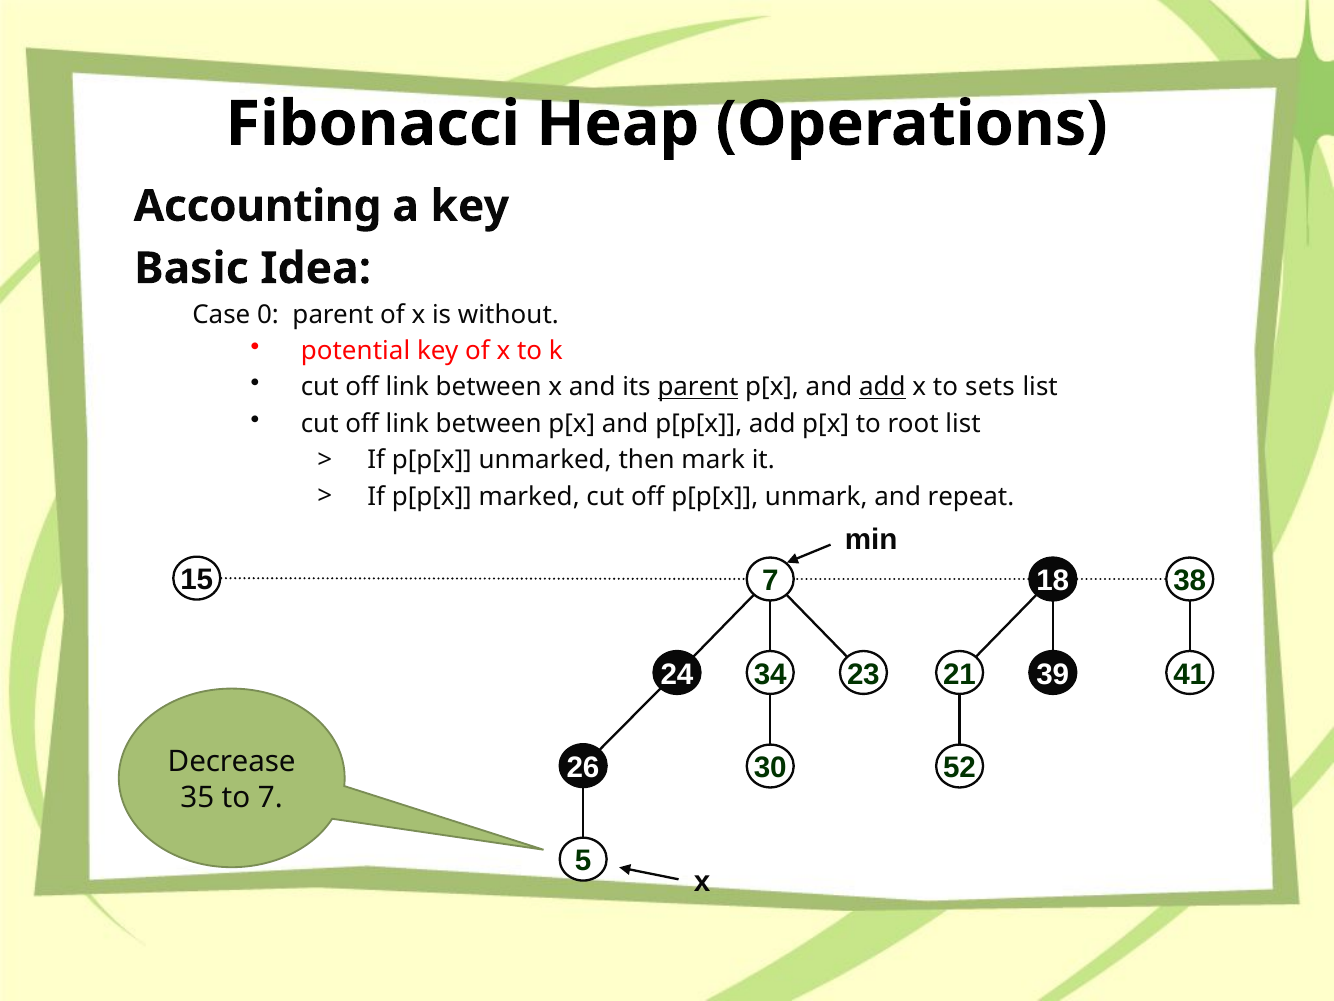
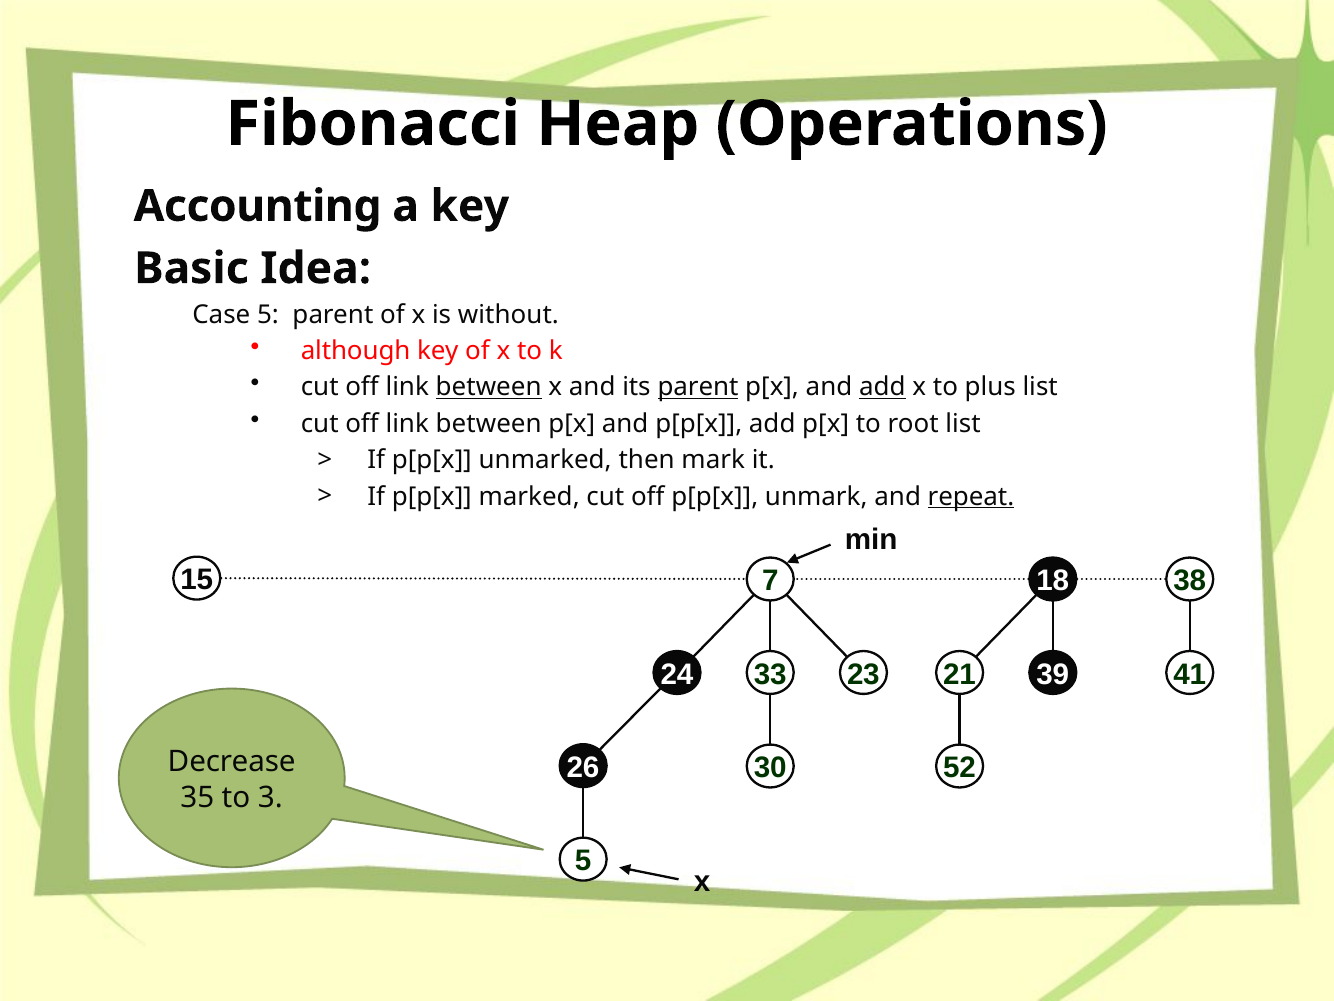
Case 0: 0 -> 5
potential: potential -> although
between at (489, 387) underline: none -> present
sets: sets -> plus
repeat underline: none -> present
34: 34 -> 33
to 7: 7 -> 3
